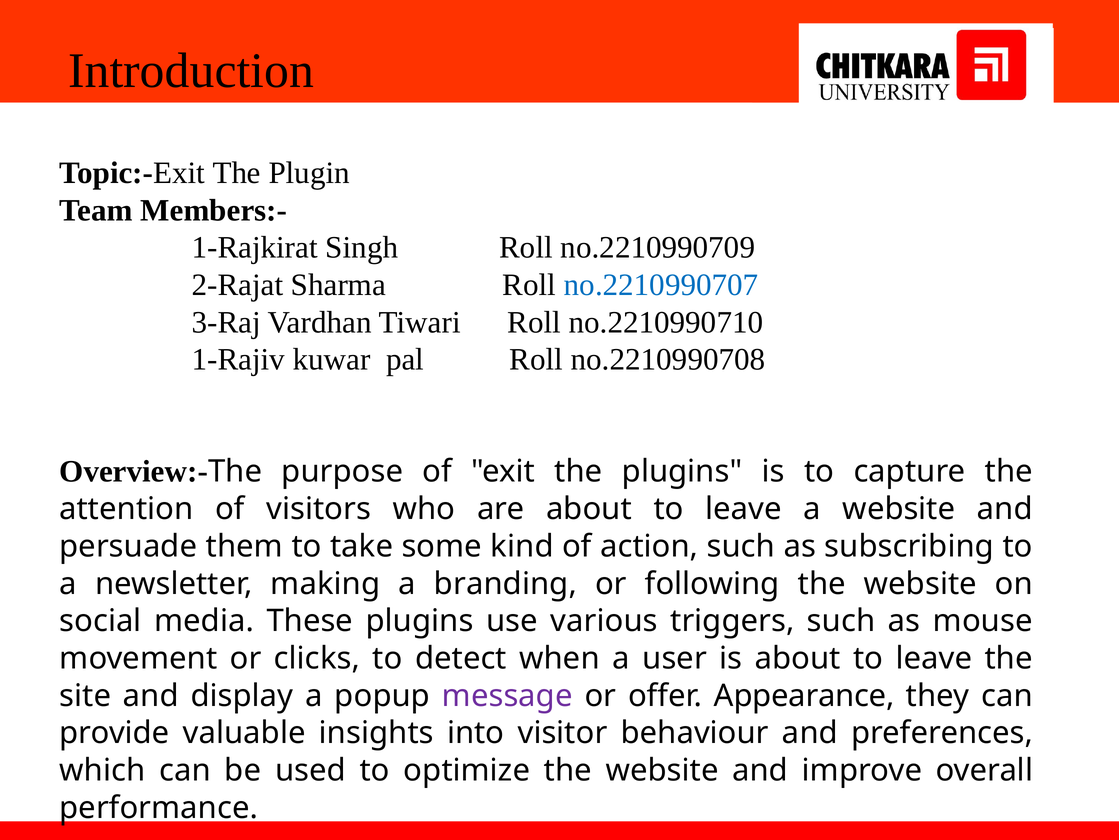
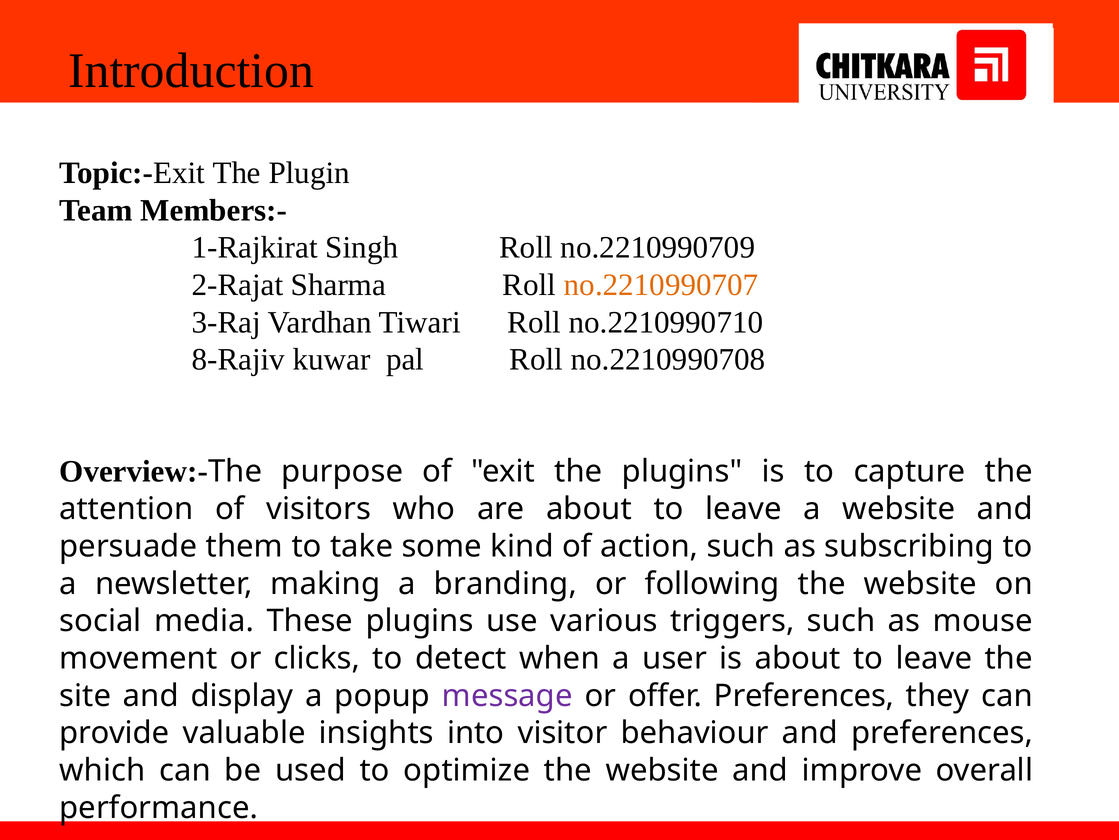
no.2210990707 colour: blue -> orange
1-Rajiv: 1-Rajiv -> 8-Rajiv
offer Appearance: Appearance -> Preferences
